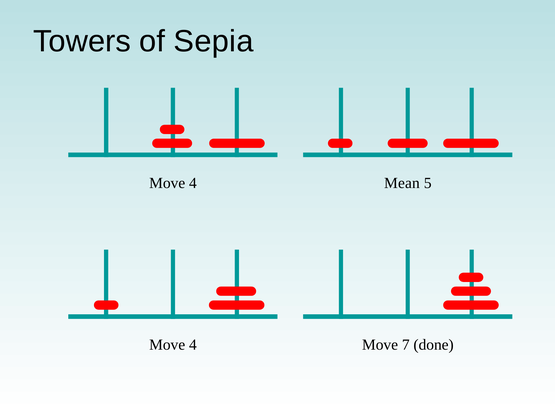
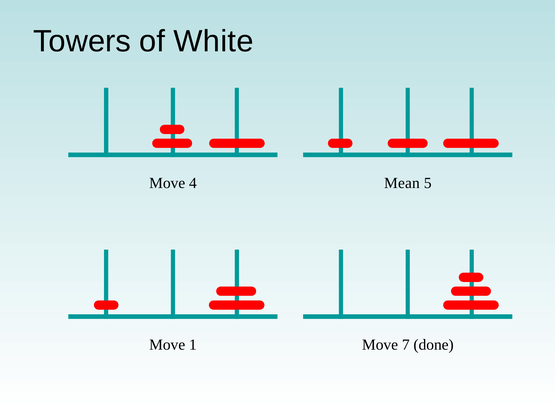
Sepia: Sepia -> White
4 at (193, 345): 4 -> 1
